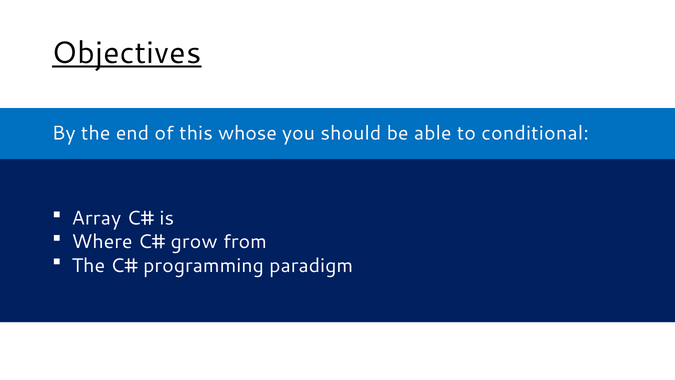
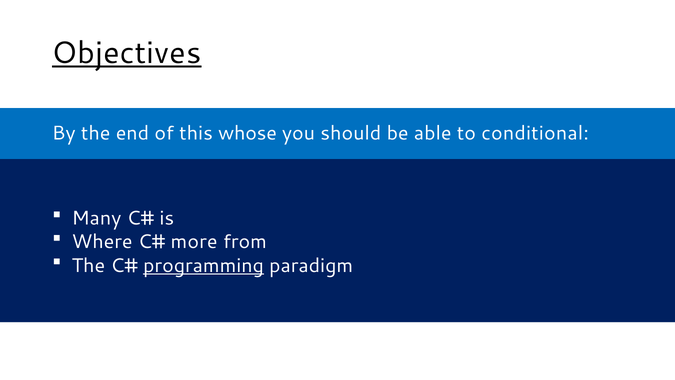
Array: Array -> Many
grow: grow -> more
programming underline: none -> present
